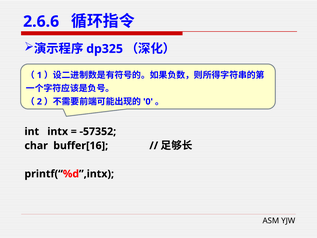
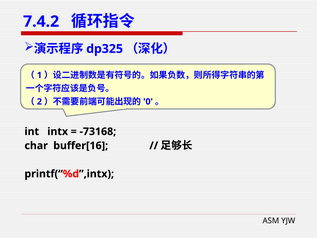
2.6.6: 2.6.6 -> 7.4.2
-57352: -57352 -> -73168
